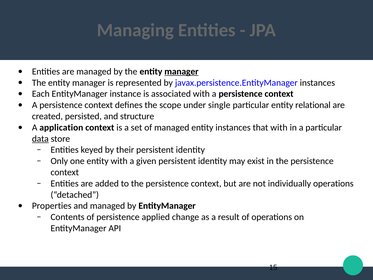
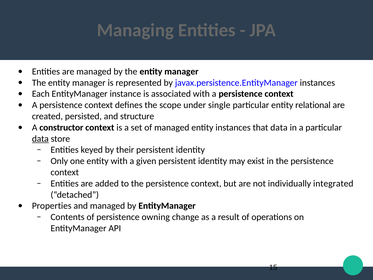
manager at (181, 71) underline: present -> none
application: application -> constructor
that with: with -> data
individually operations: operations -> integrated
applied: applied -> owning
